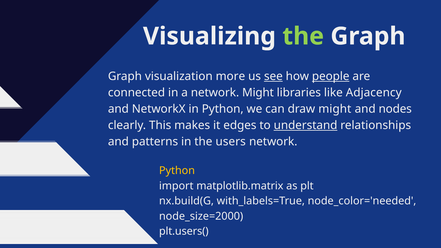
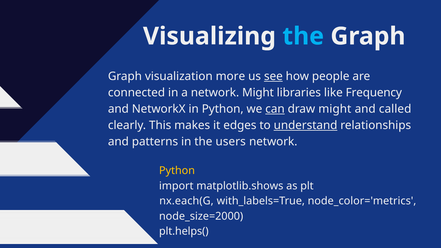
the at (303, 36) colour: light green -> light blue
people underline: present -> none
Adjacency: Adjacency -> Frequency
can underline: none -> present
nodes: nodes -> called
matplotlib.matrix: matplotlib.matrix -> matplotlib.shows
nx.build(G: nx.build(G -> nx.each(G
node_color='needed: node_color='needed -> node_color='metrics
plt.users(: plt.users( -> plt.helps(
